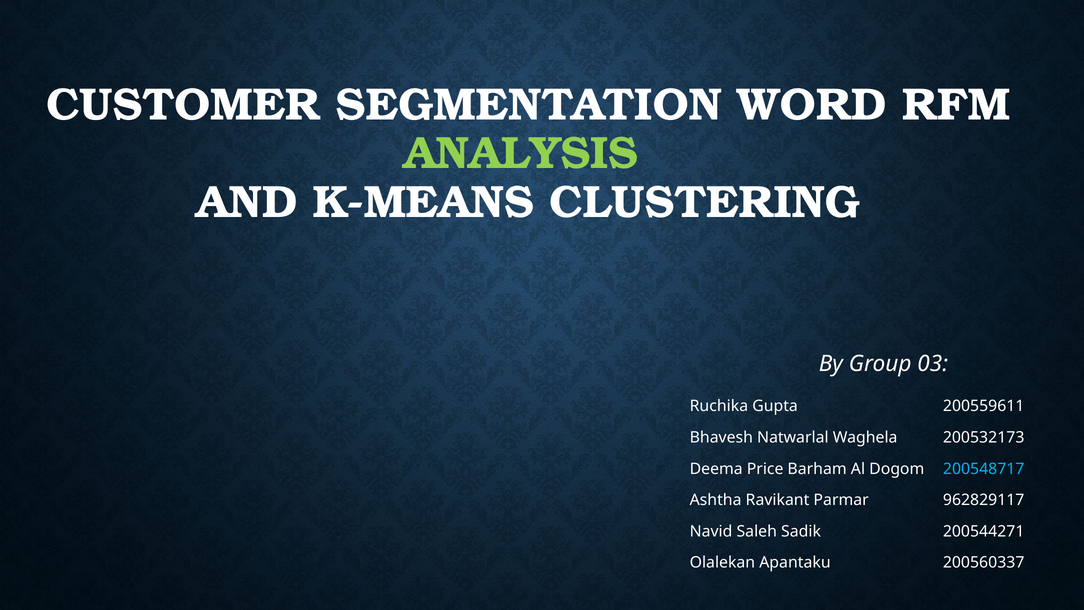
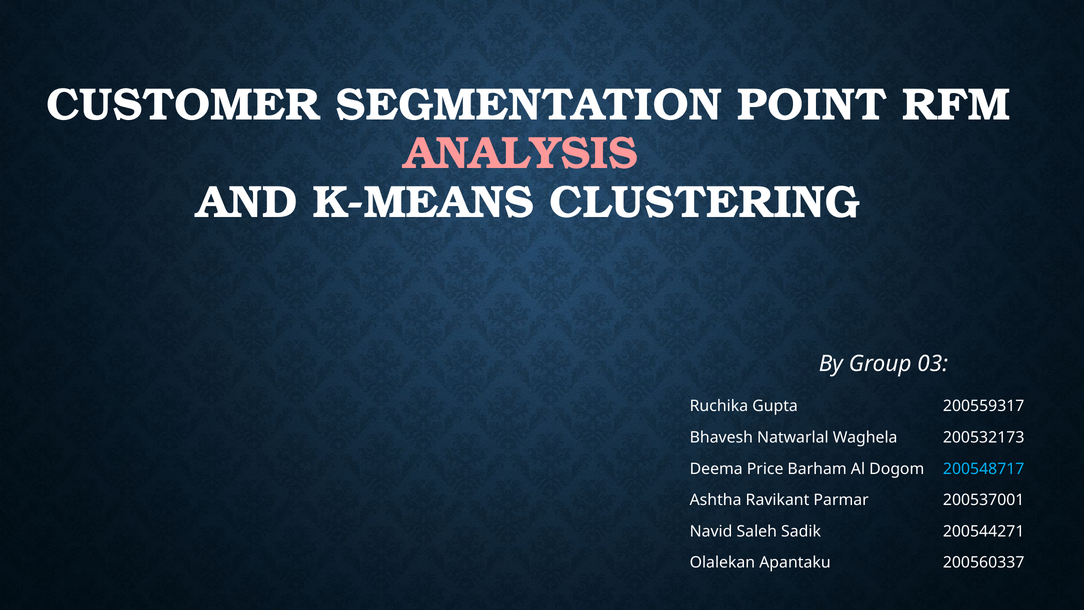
WORD: WORD -> POINT
ANALYSIS colour: light green -> pink
200559611: 200559611 -> 200559317
962829117: 962829117 -> 200537001
